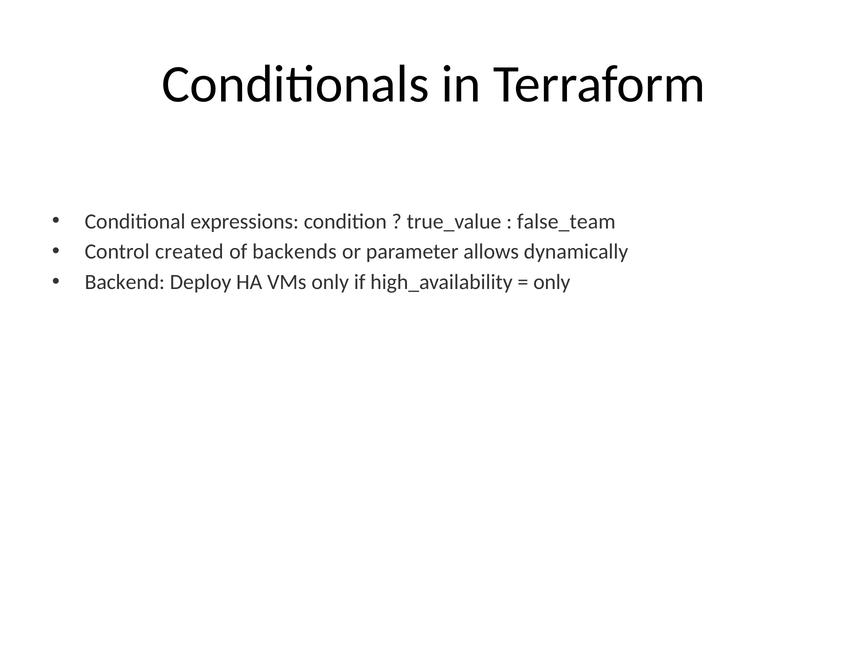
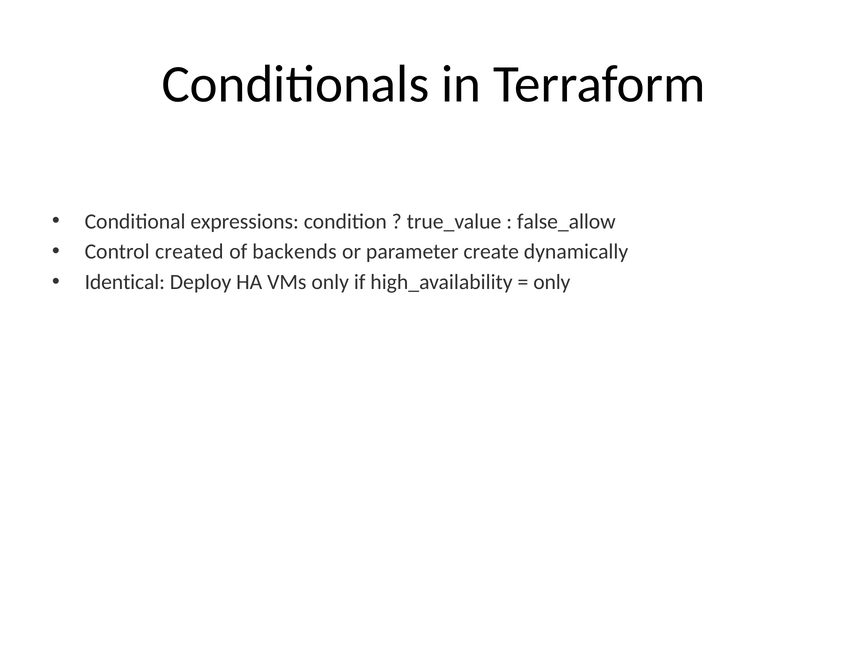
false_team: false_team -> false_allow
allows: allows -> create
Backend: Backend -> Identical
